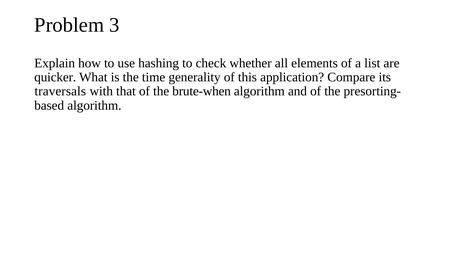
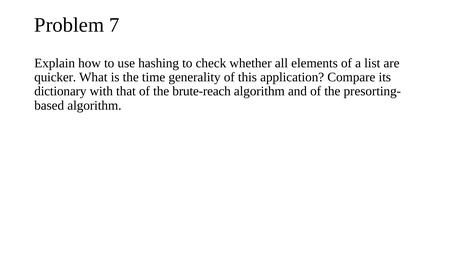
3: 3 -> 7
traversals: traversals -> dictionary
brute-when: brute-when -> brute-reach
